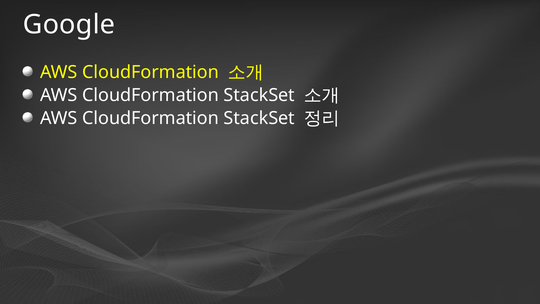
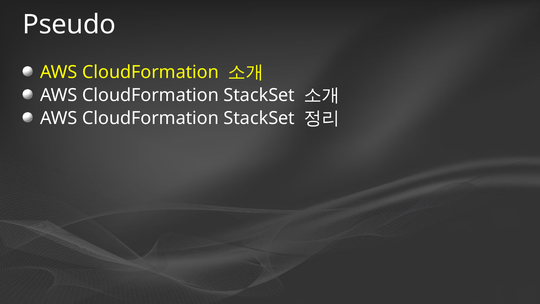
Google: Google -> Pseudo
